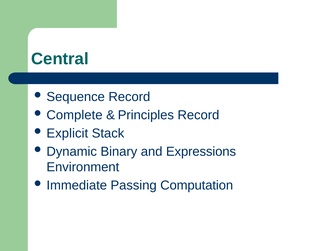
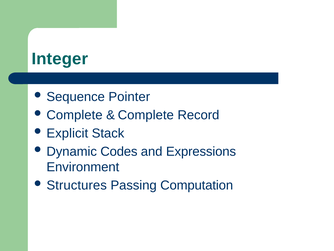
Central: Central -> Integer
Sequence Record: Record -> Pointer
Principles at (146, 115): Principles -> Complete
Binary: Binary -> Codes
Immediate: Immediate -> Structures
